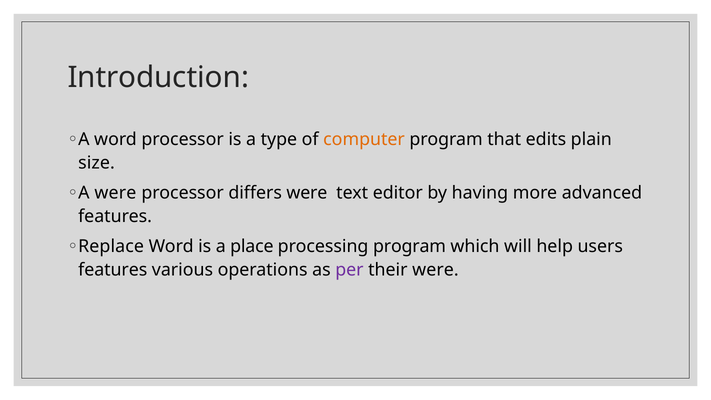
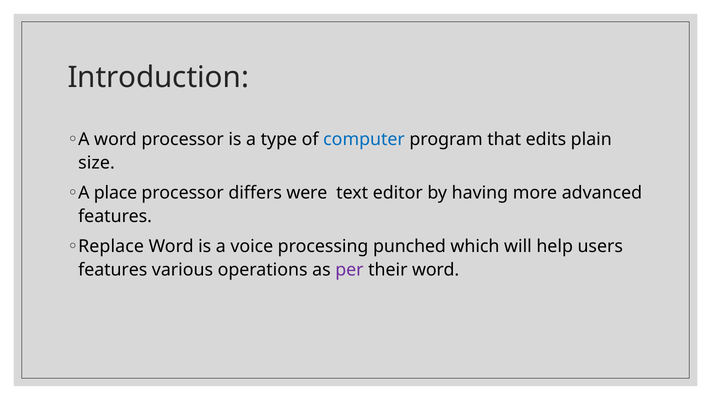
computer colour: orange -> blue
A were: were -> place
place: place -> voice
processing program: program -> punched
their were: were -> word
